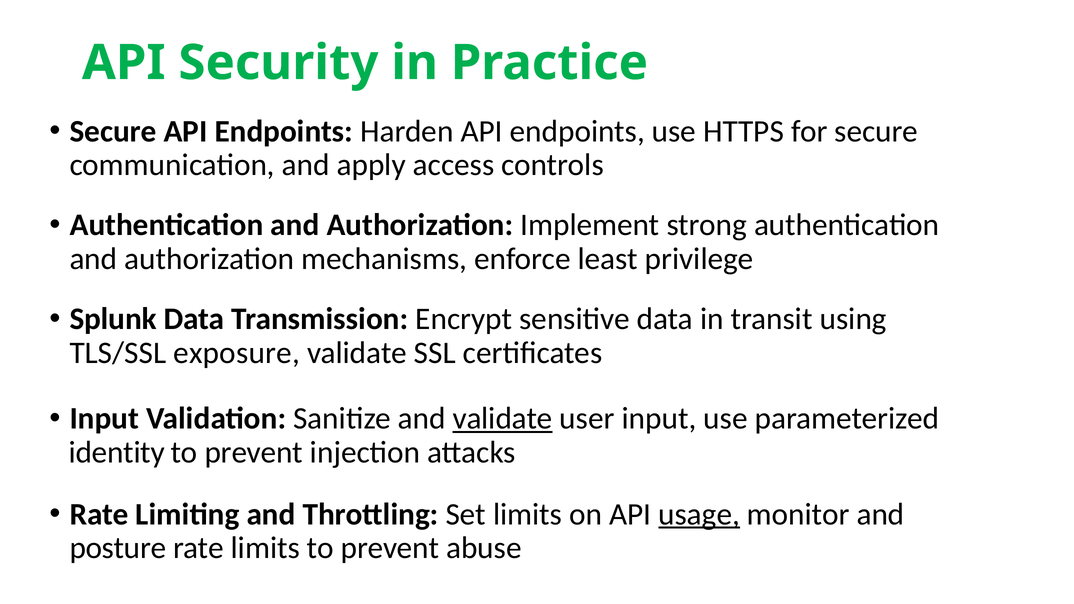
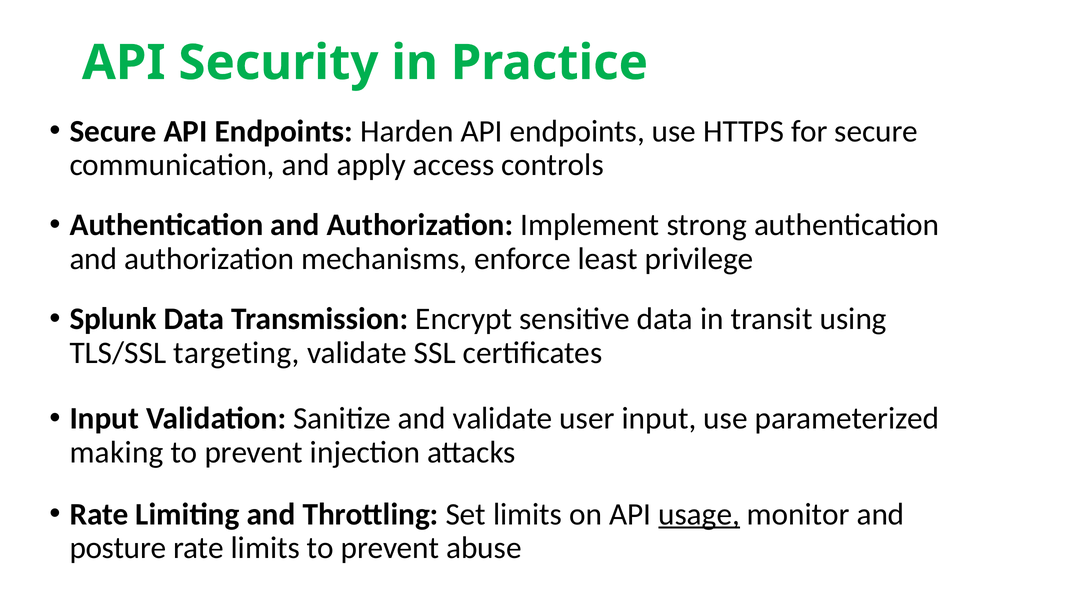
exposure: exposure -> targeting
validate at (503, 419) underline: present -> none
identity: identity -> making
